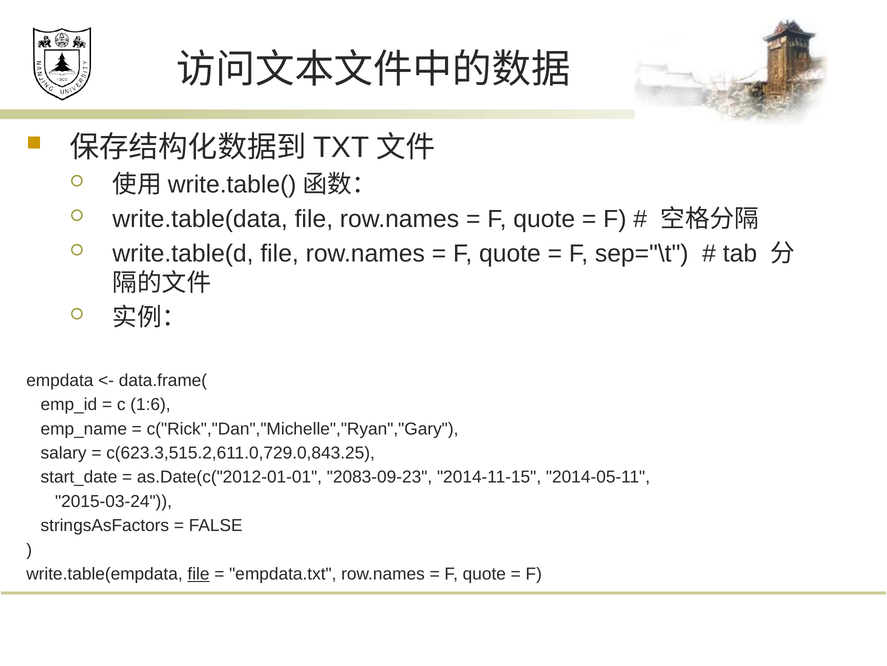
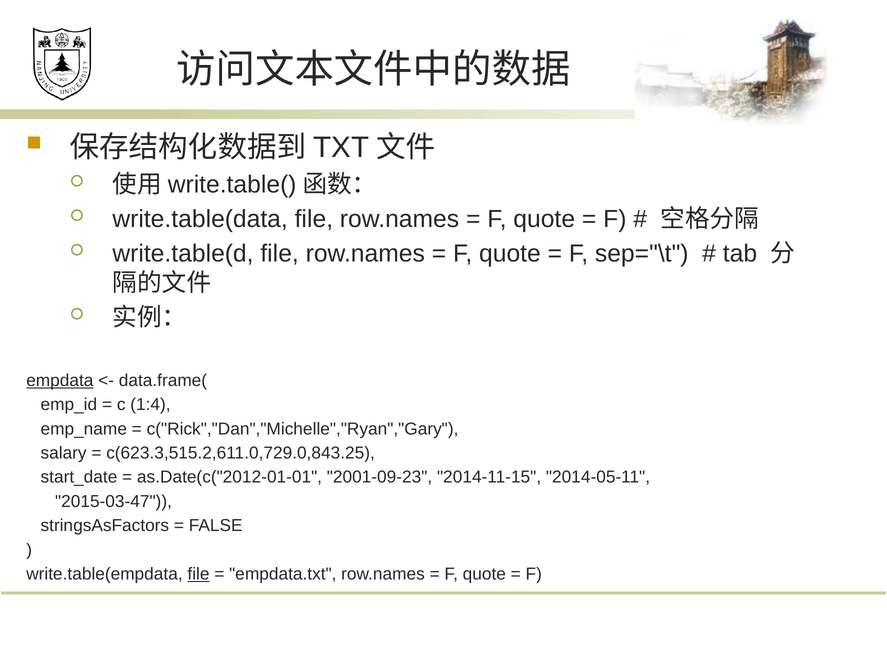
empdata underline: none -> present
1:6: 1:6 -> 1:4
2083-09-23: 2083-09-23 -> 2001-09-23
2015-03-24: 2015-03-24 -> 2015-03-47
